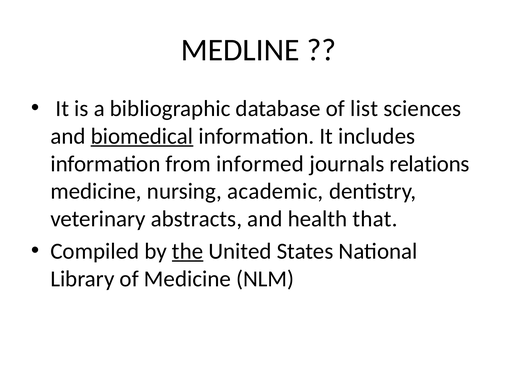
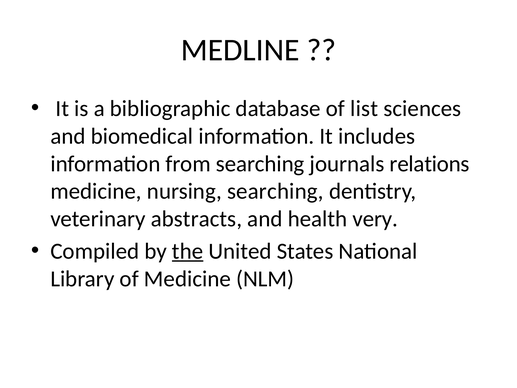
biomedical underline: present -> none
from informed: informed -> searching
nursing academic: academic -> searching
that: that -> very
